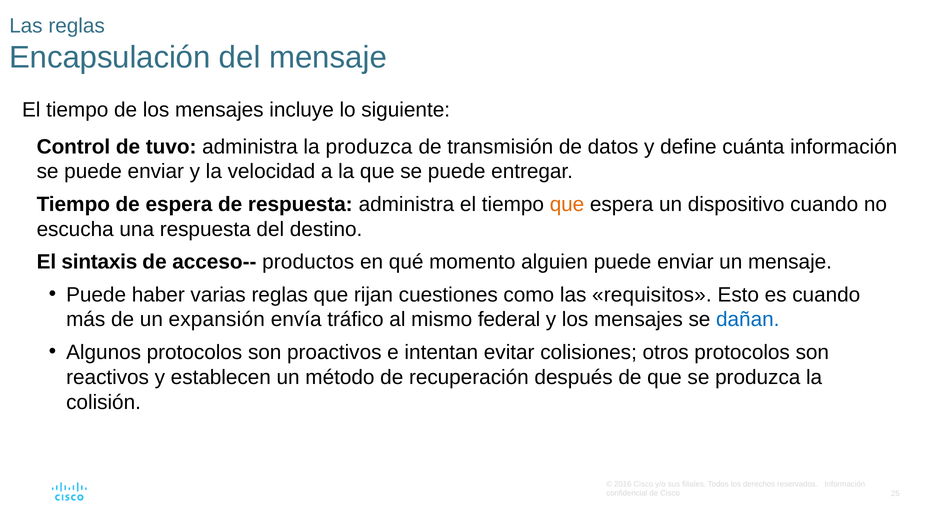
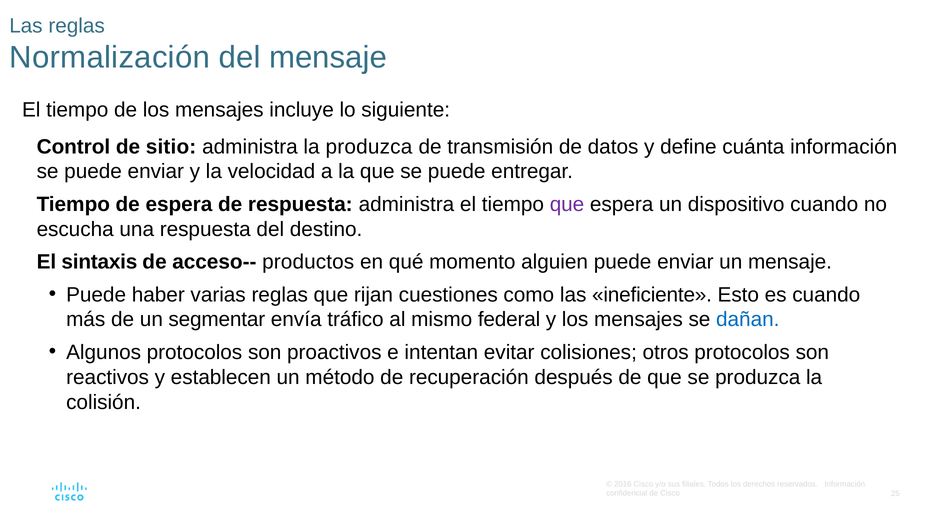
Encapsulación: Encapsulación -> Normalización
tuvo: tuvo -> sitio
que at (567, 204) colour: orange -> purple
requisitos: requisitos -> ineficiente
expansión: expansión -> segmentar
